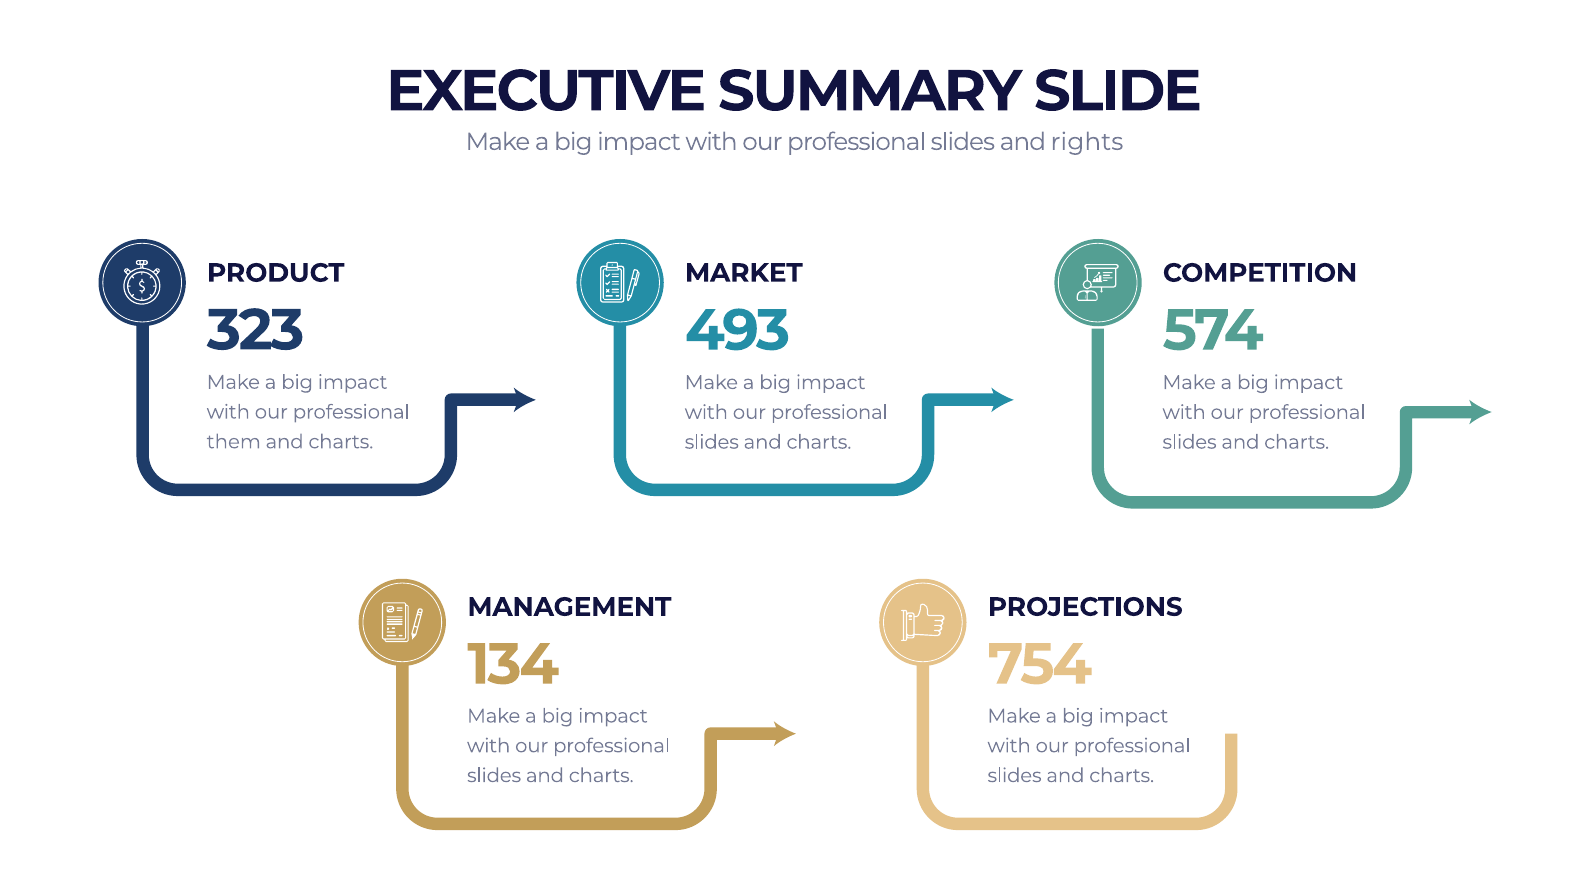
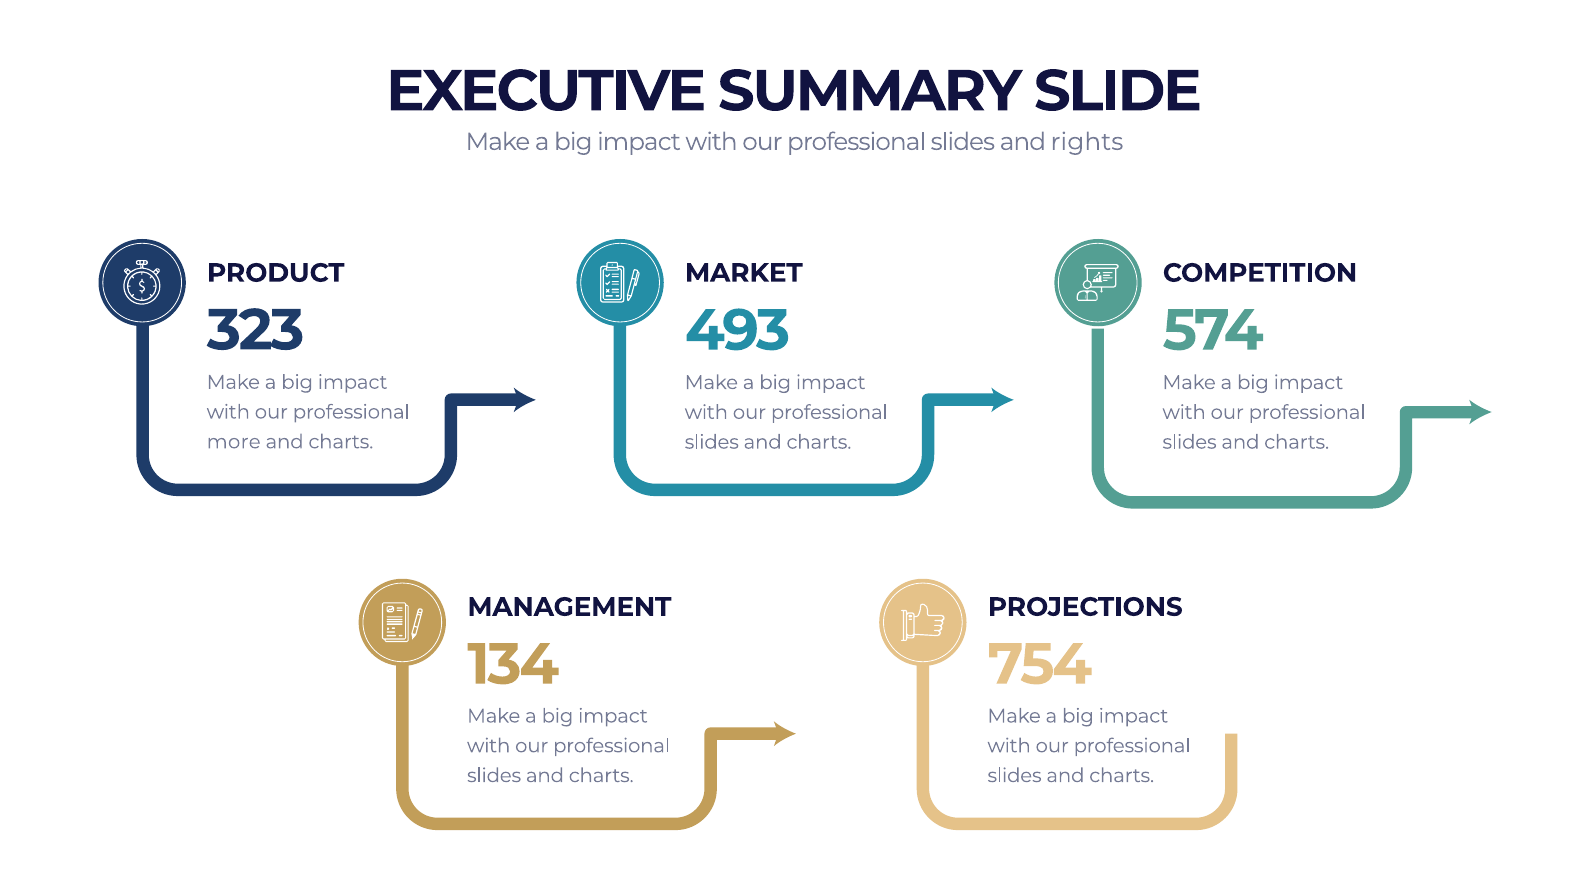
them: them -> more
